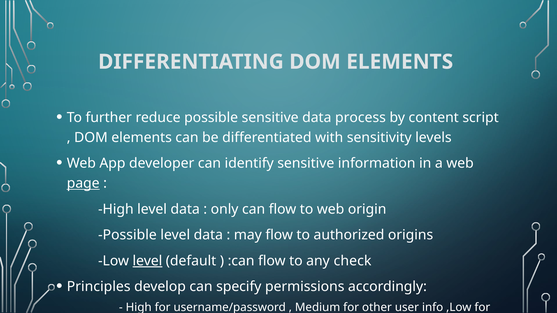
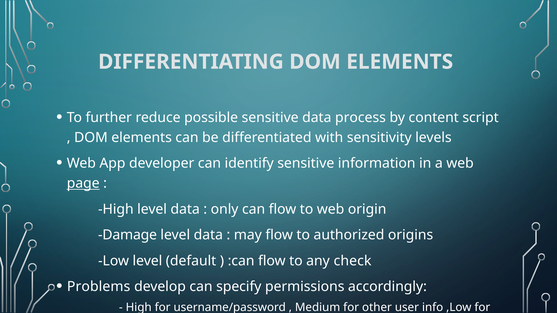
Possible at (127, 235): Possible -> Damage
level at (147, 261) underline: present -> none
Principles: Principles -> Problems
